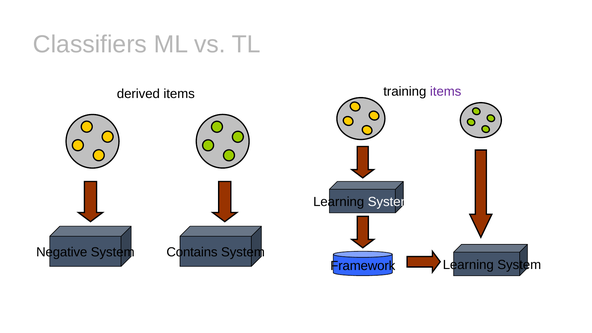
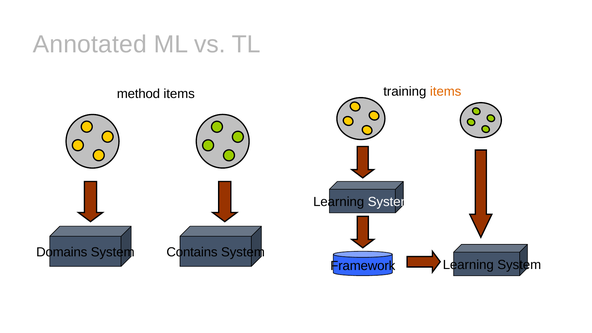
Classifiers: Classifiers -> Annotated
items at (446, 92) colour: purple -> orange
derived: derived -> method
Negative: Negative -> Domains
